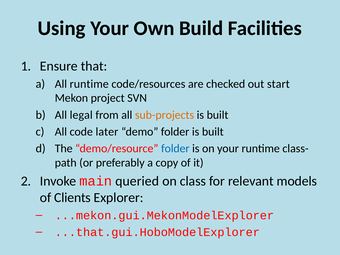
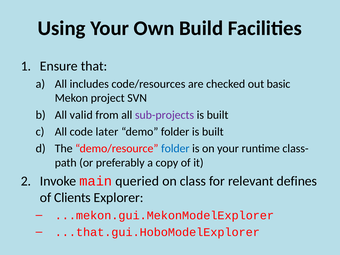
All runtime: runtime -> includes
start: start -> basic
legal: legal -> valid
sub-projects colour: orange -> purple
models: models -> defines
